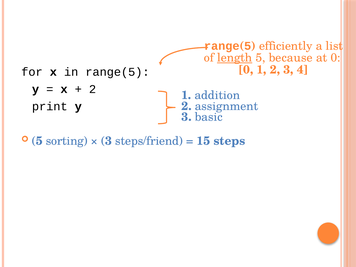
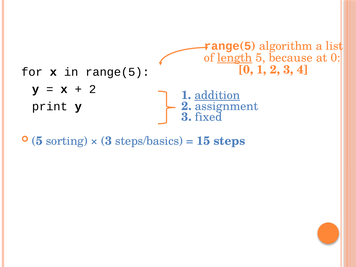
efficiently: efficiently -> algorithm
addition underline: none -> present
basic: basic -> fixed
steps/friend: steps/friend -> steps/basics
